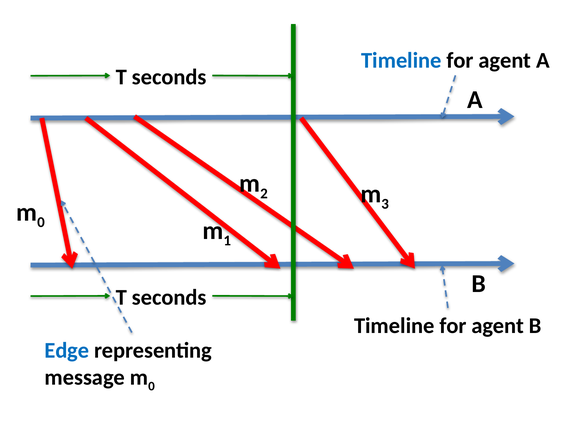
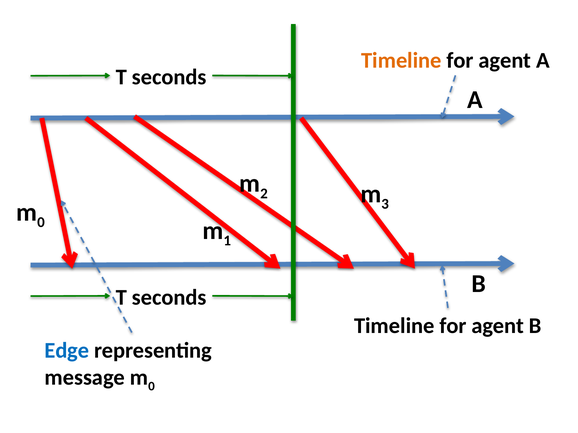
Timeline at (401, 61) colour: blue -> orange
